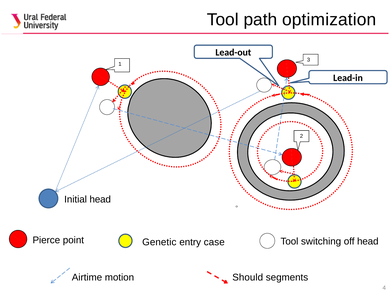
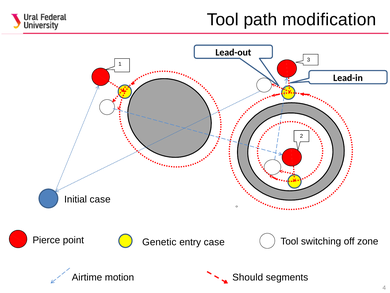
optimization: optimization -> modification
Initial head: head -> case
off head: head -> zone
